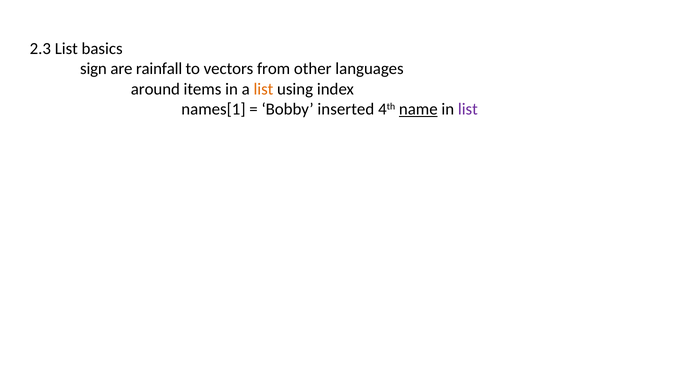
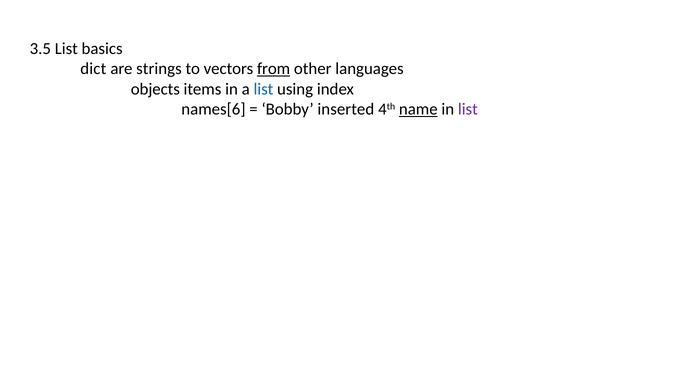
2.3: 2.3 -> 3.5
sign: sign -> dict
rainfall: rainfall -> strings
from underline: none -> present
around: around -> objects
list at (263, 89) colour: orange -> blue
names[1: names[1 -> names[6
